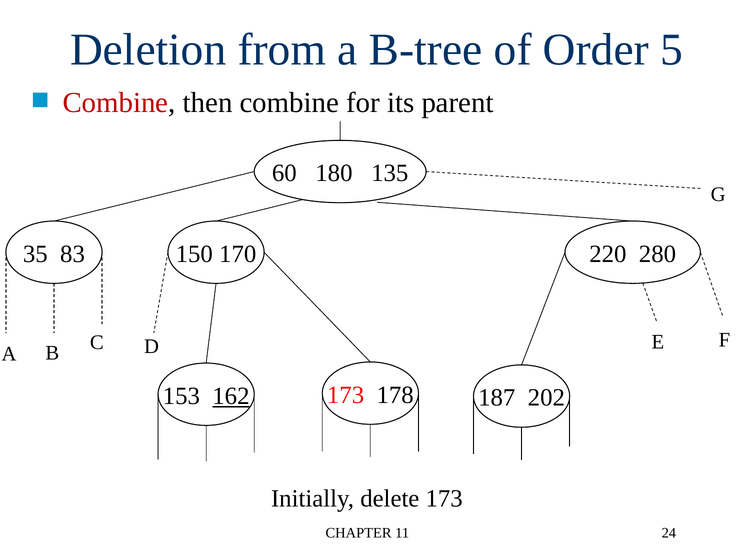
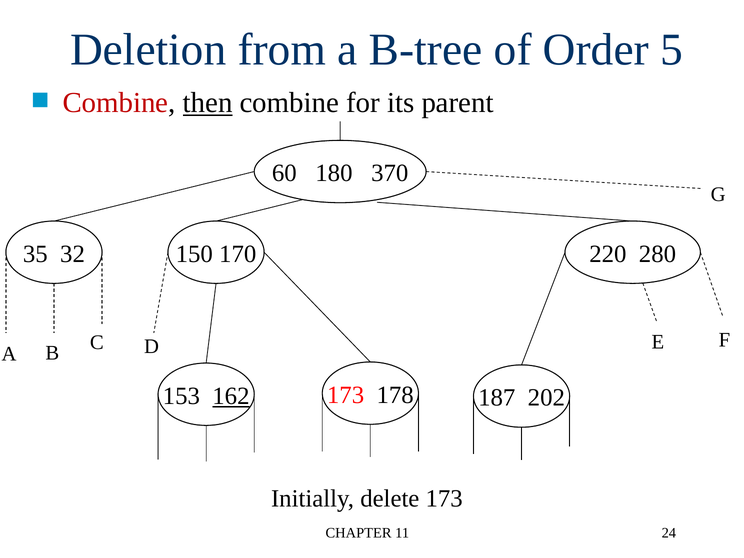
then underline: none -> present
135: 135 -> 370
83: 83 -> 32
